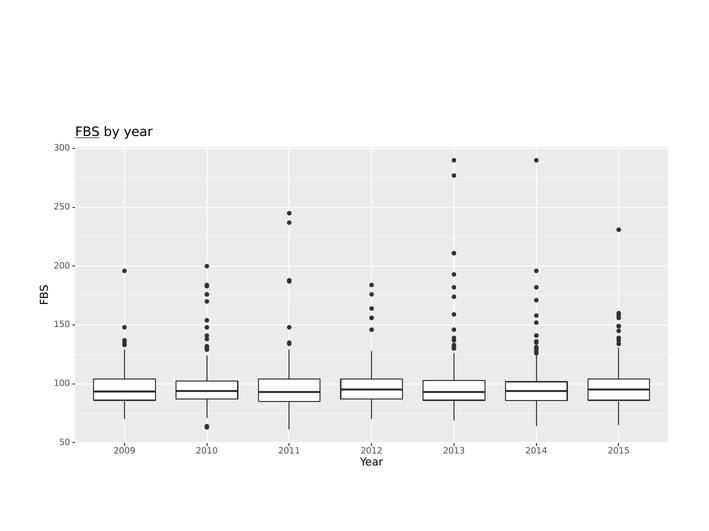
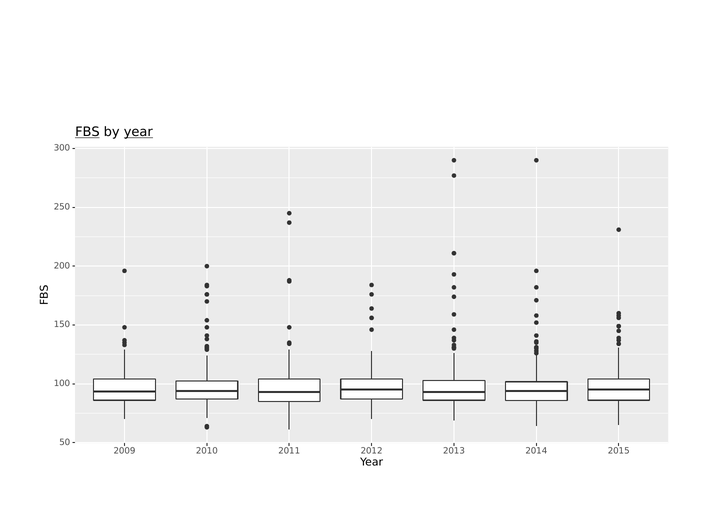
year at (138, 132) underline: none -> present
